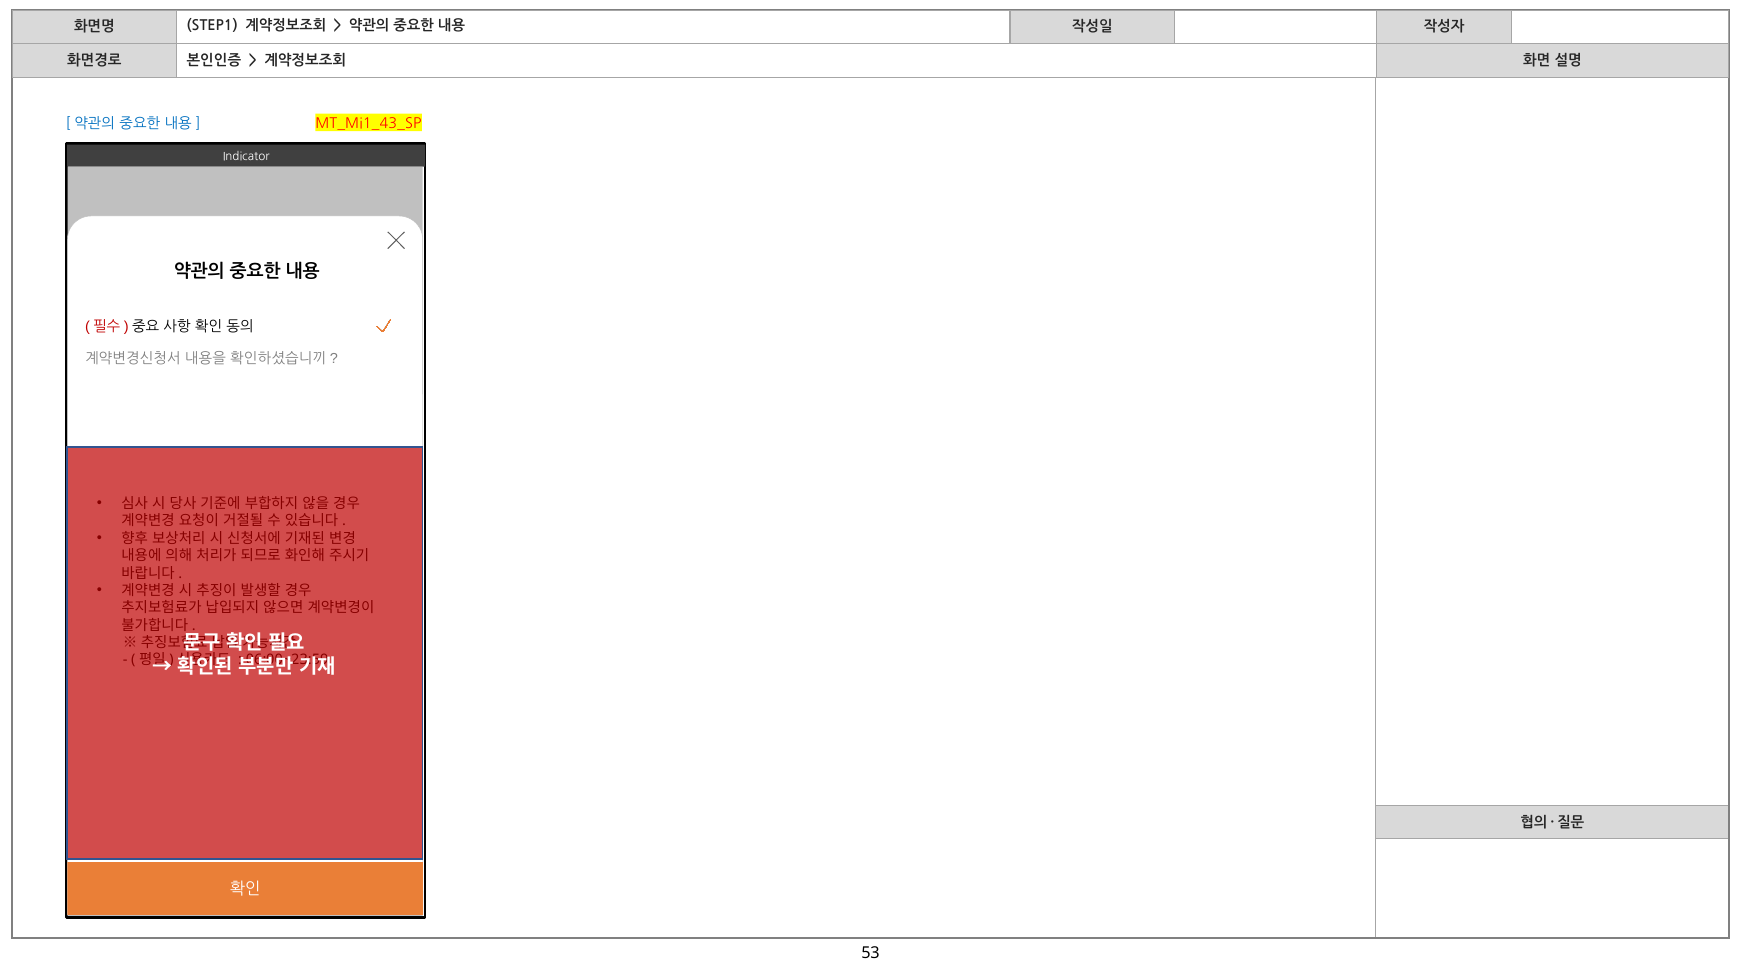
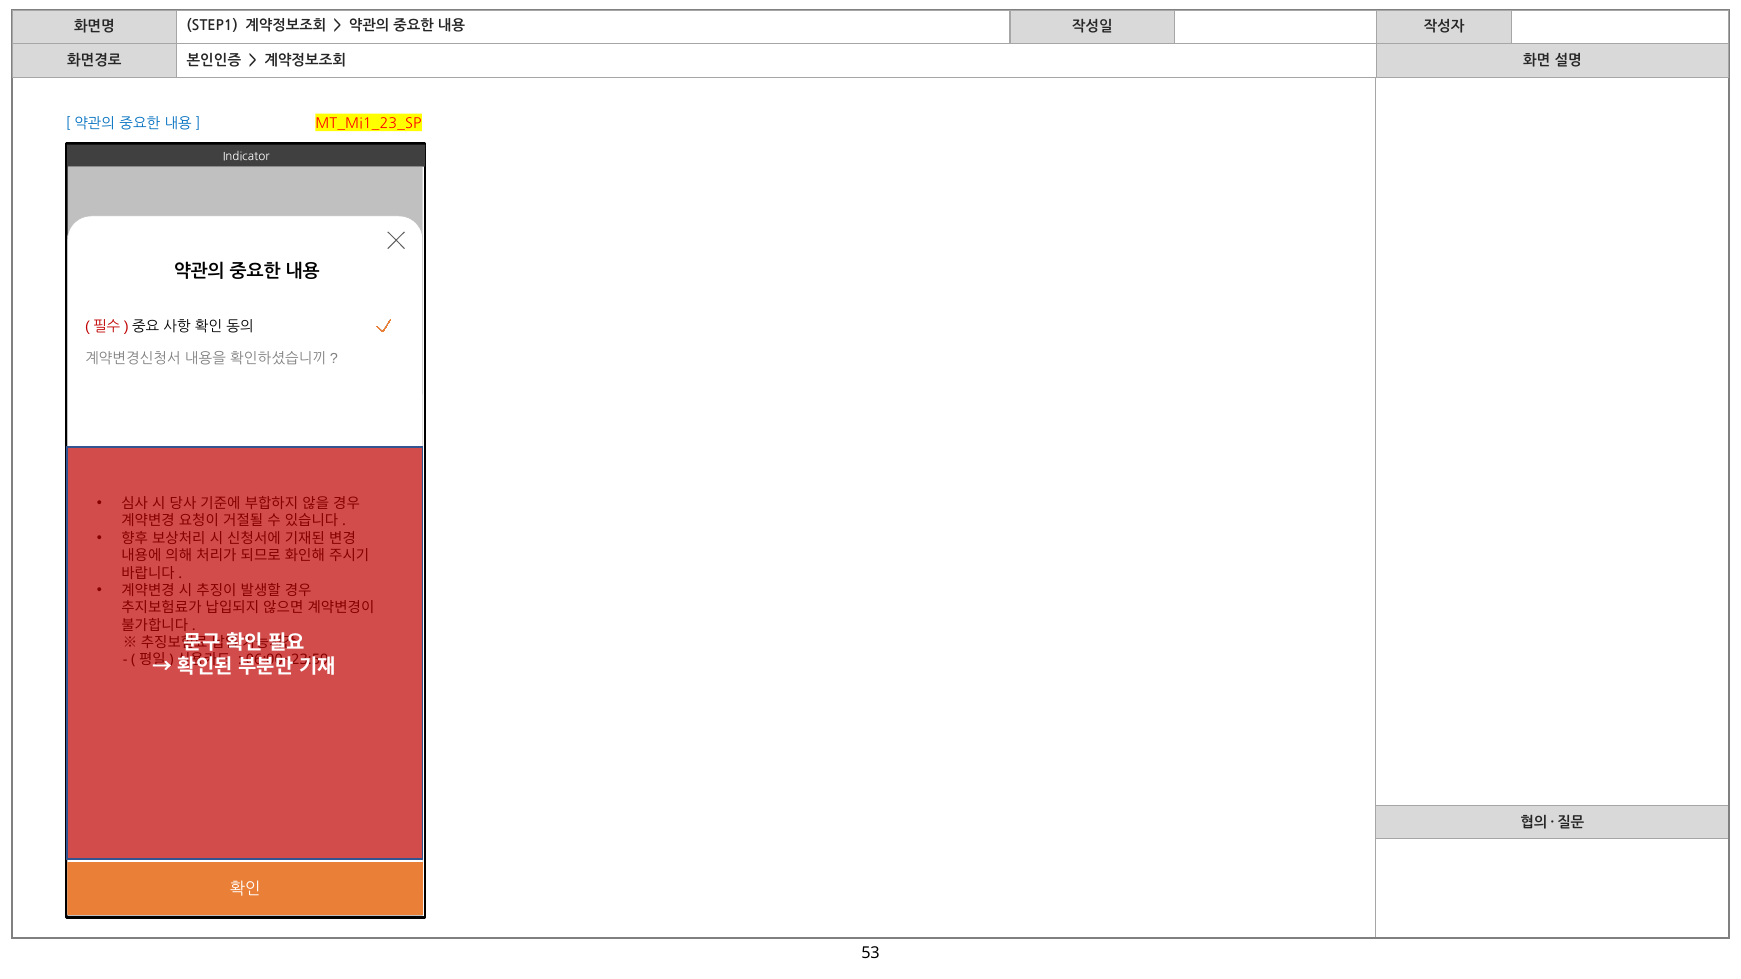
MT_Mi1_43_SP: MT_Mi1_43_SP -> MT_Mi1_23_SP
